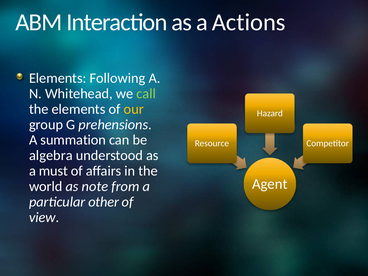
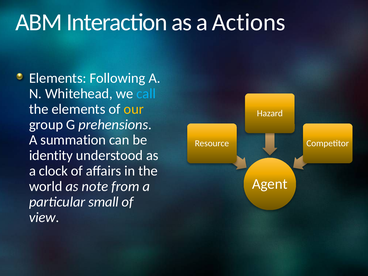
call colour: light green -> light blue
algebra: algebra -> identity
must: must -> clock
other: other -> small
